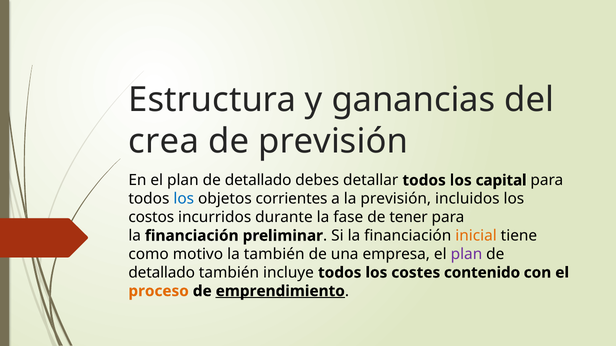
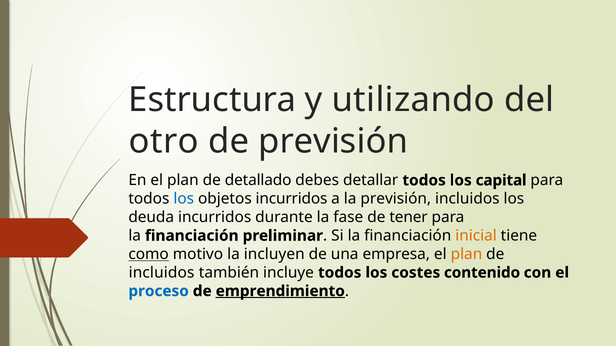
ganancias: ganancias -> utilizando
crea: crea -> otro
objetos corrientes: corrientes -> incurridos
costos: costos -> deuda
como underline: none -> present
la también: también -> incluyen
plan at (466, 255) colour: purple -> orange
detallado at (162, 273): detallado -> incluidos
proceso colour: orange -> blue
